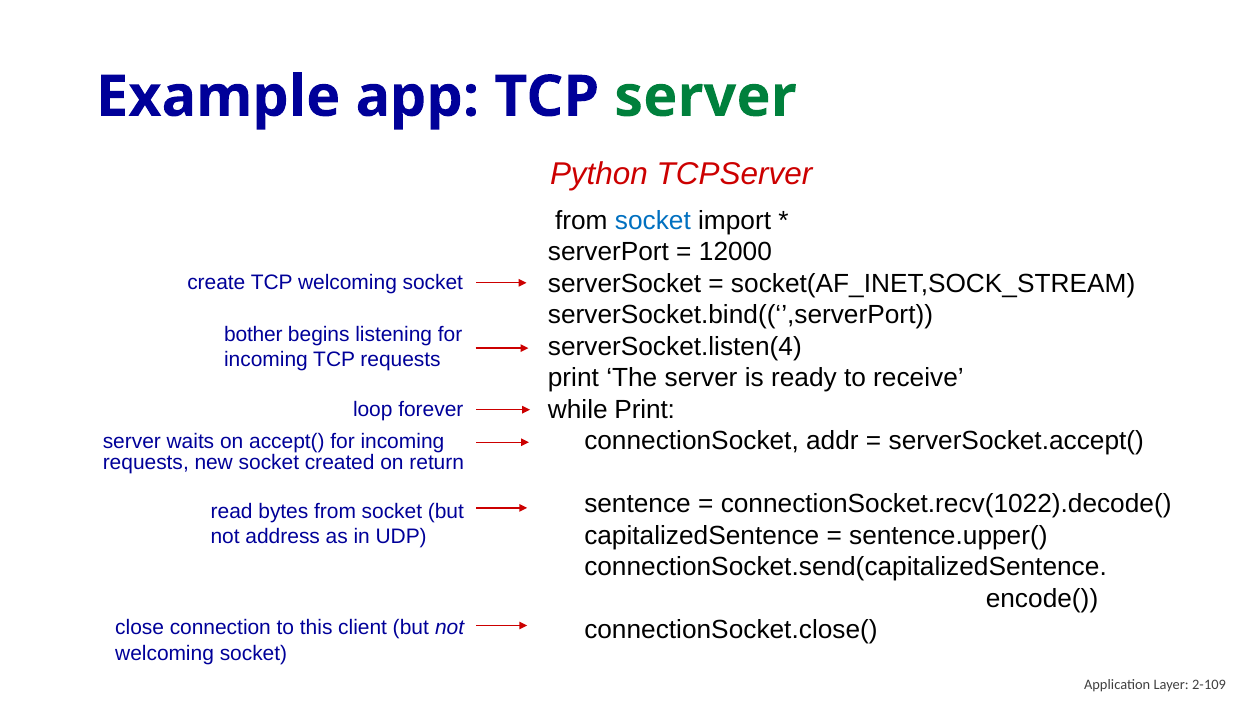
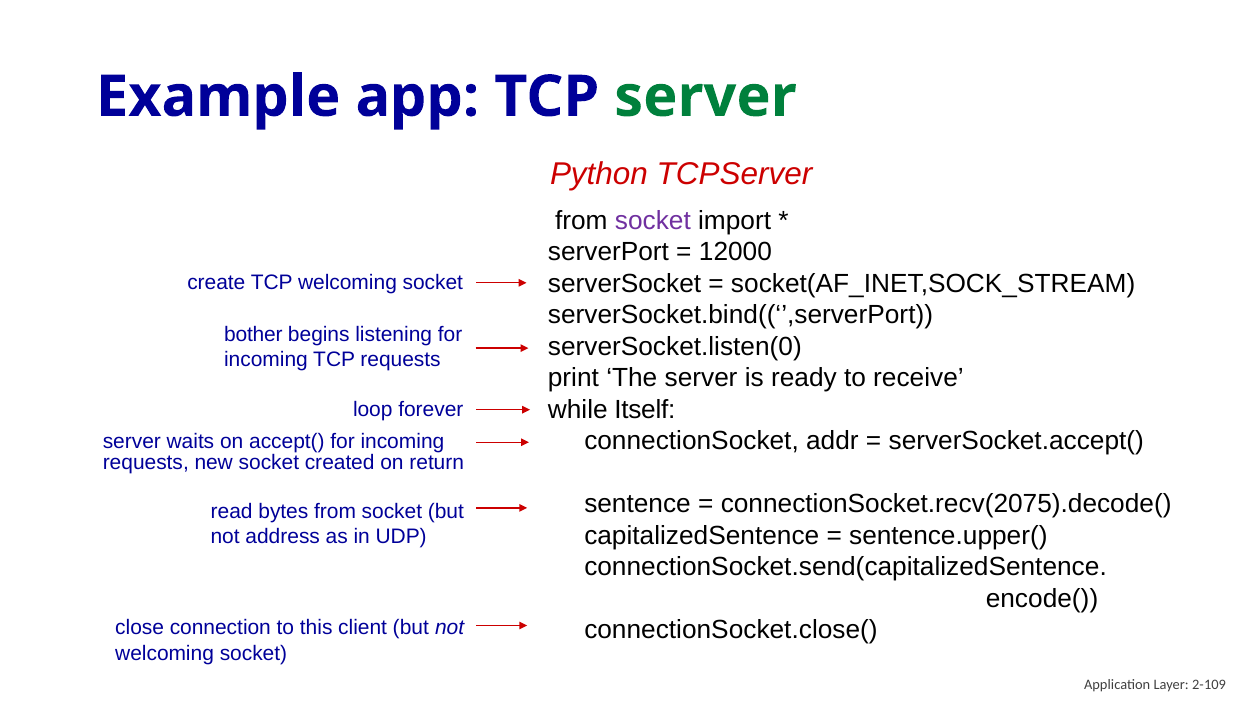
socket at (653, 221) colour: blue -> purple
serverSocket.listen(4: serverSocket.listen(4 -> serverSocket.listen(0
while Print: Print -> Itself
connectionSocket.recv(1022).decode(: connectionSocket.recv(1022).decode( -> connectionSocket.recv(2075).decode(
